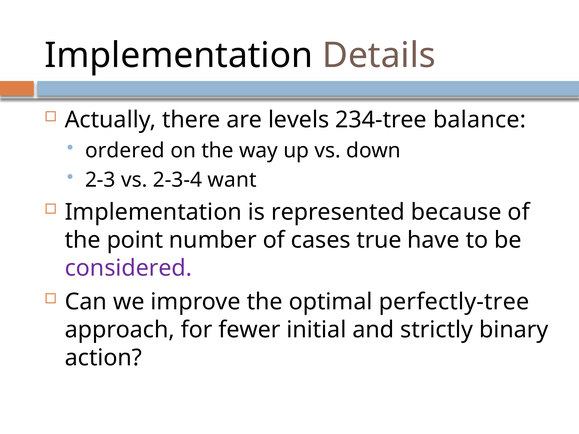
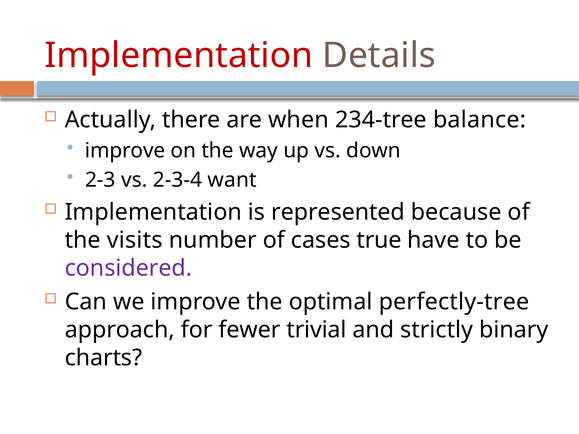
Implementation at (179, 56) colour: black -> red
levels: levels -> when
ordered at (125, 151): ordered -> improve
point: point -> visits
initial: initial -> trivial
action: action -> charts
